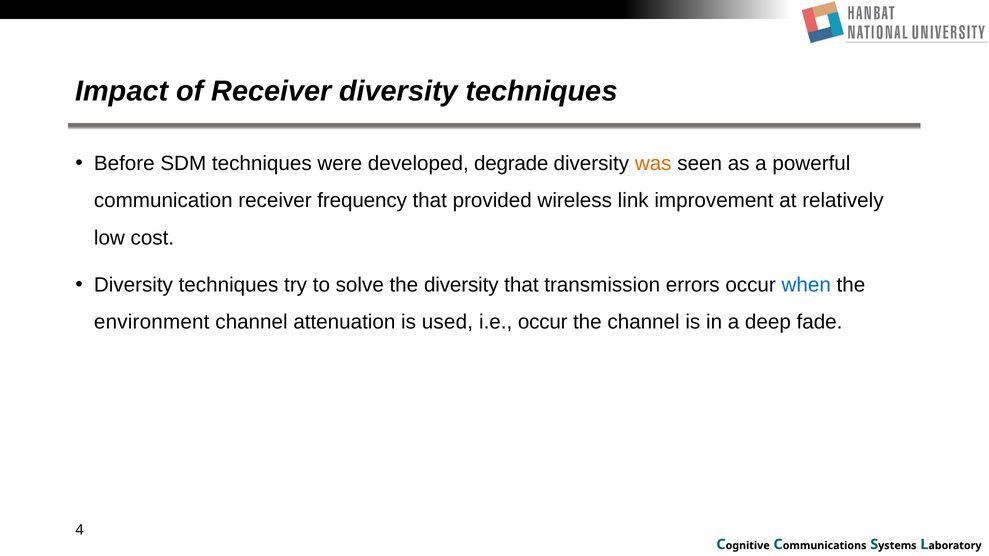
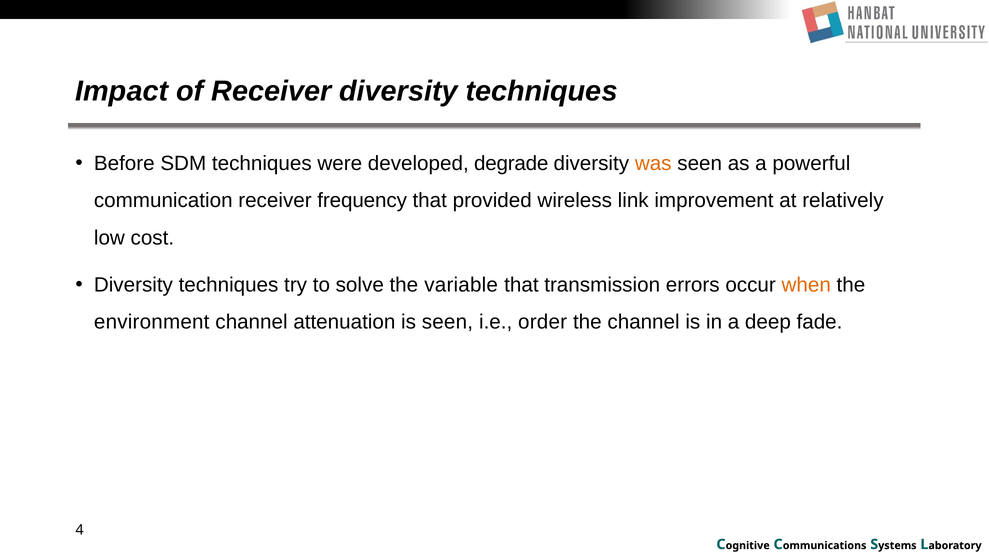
the diversity: diversity -> variable
when colour: blue -> orange
is used: used -> seen
i.e occur: occur -> order
